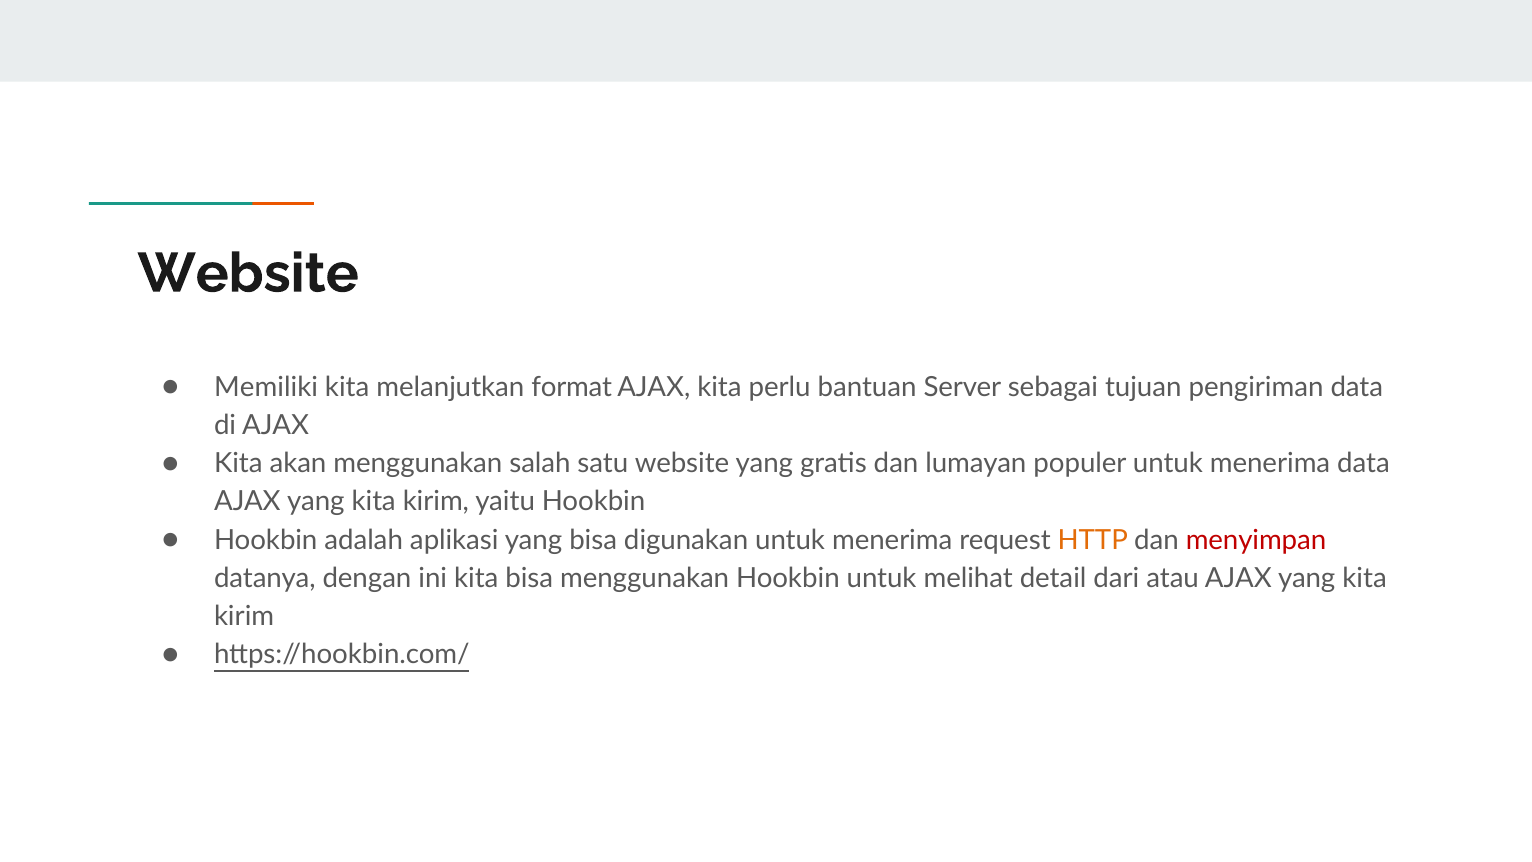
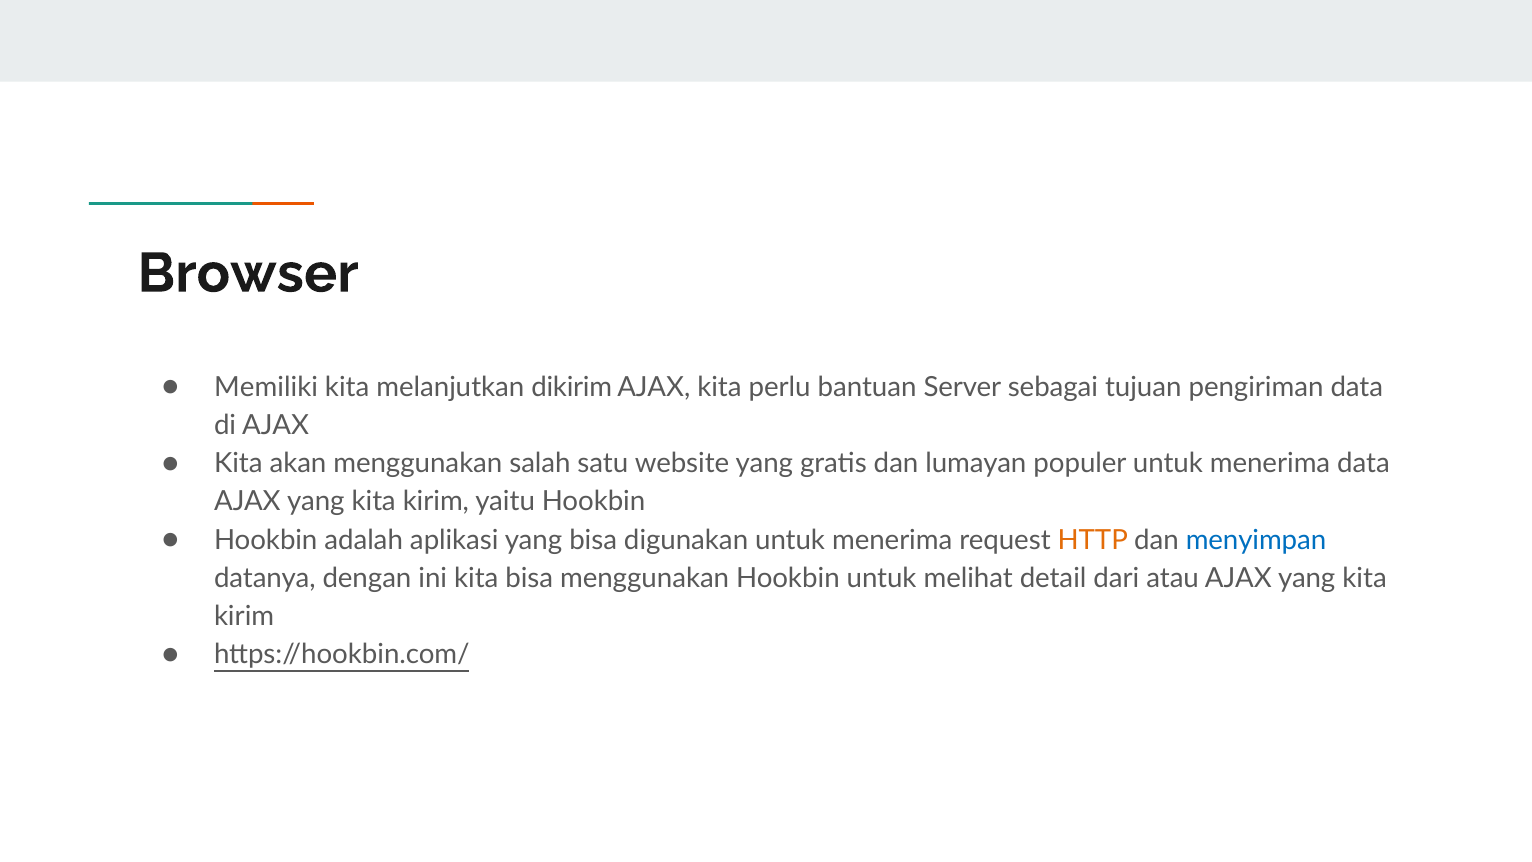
Website at (248, 273): Website -> Browser
format: format -> dikirim
menyimpan colour: red -> blue
